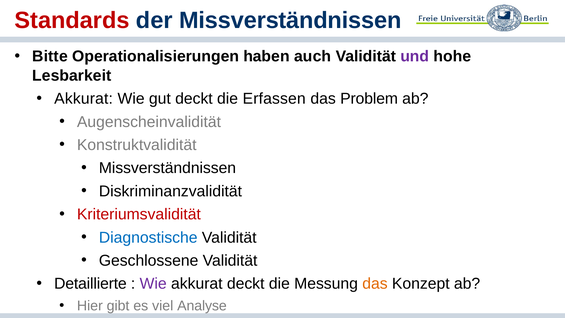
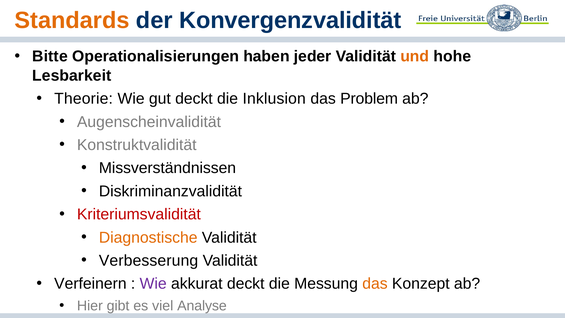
Standards colour: red -> orange
der Missverständnissen: Missverständnissen -> Konvergenzvalidität
auch: auch -> jeder
und colour: purple -> orange
Akkurat at (84, 99): Akkurat -> Theorie
Erfassen: Erfassen -> Inklusion
Diagnostische colour: blue -> orange
Geschlossene: Geschlossene -> Verbesserung
Detaillierte: Detaillierte -> Verfeinern
